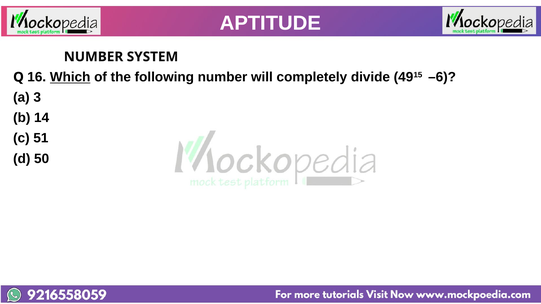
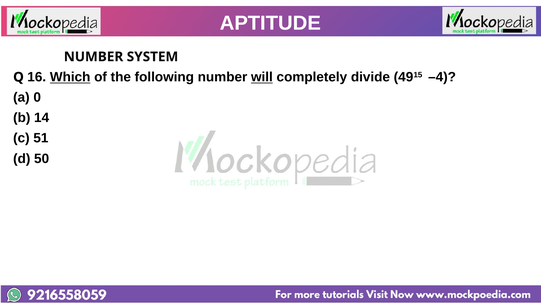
will underline: none -> present
–6: –6 -> –4
3: 3 -> 0
